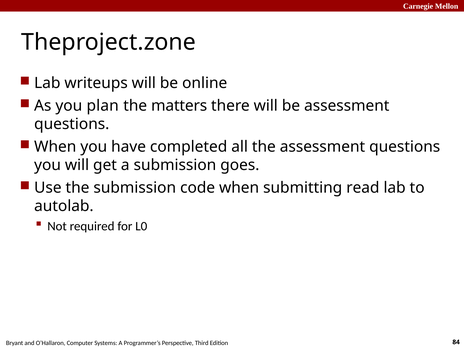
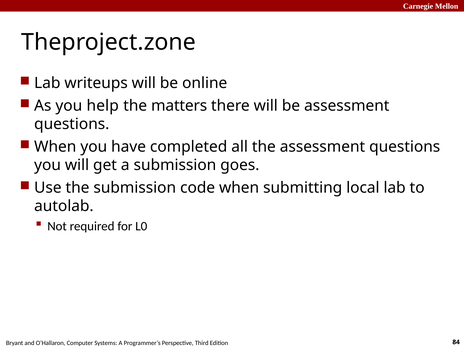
plan: plan -> help
read: read -> local
